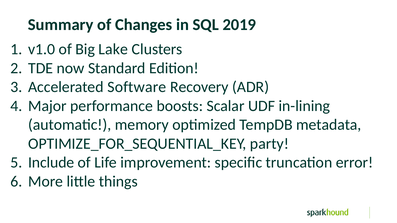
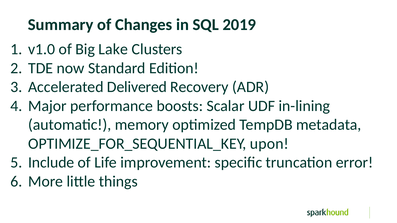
Software: Software -> Delivered
party: party -> upon
